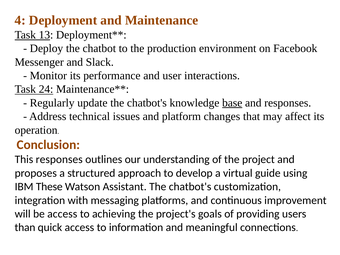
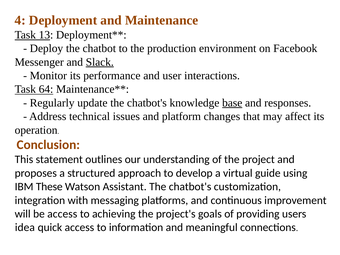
Slack underline: none -> present
24: 24 -> 64
This responses: responses -> statement
than: than -> idea
